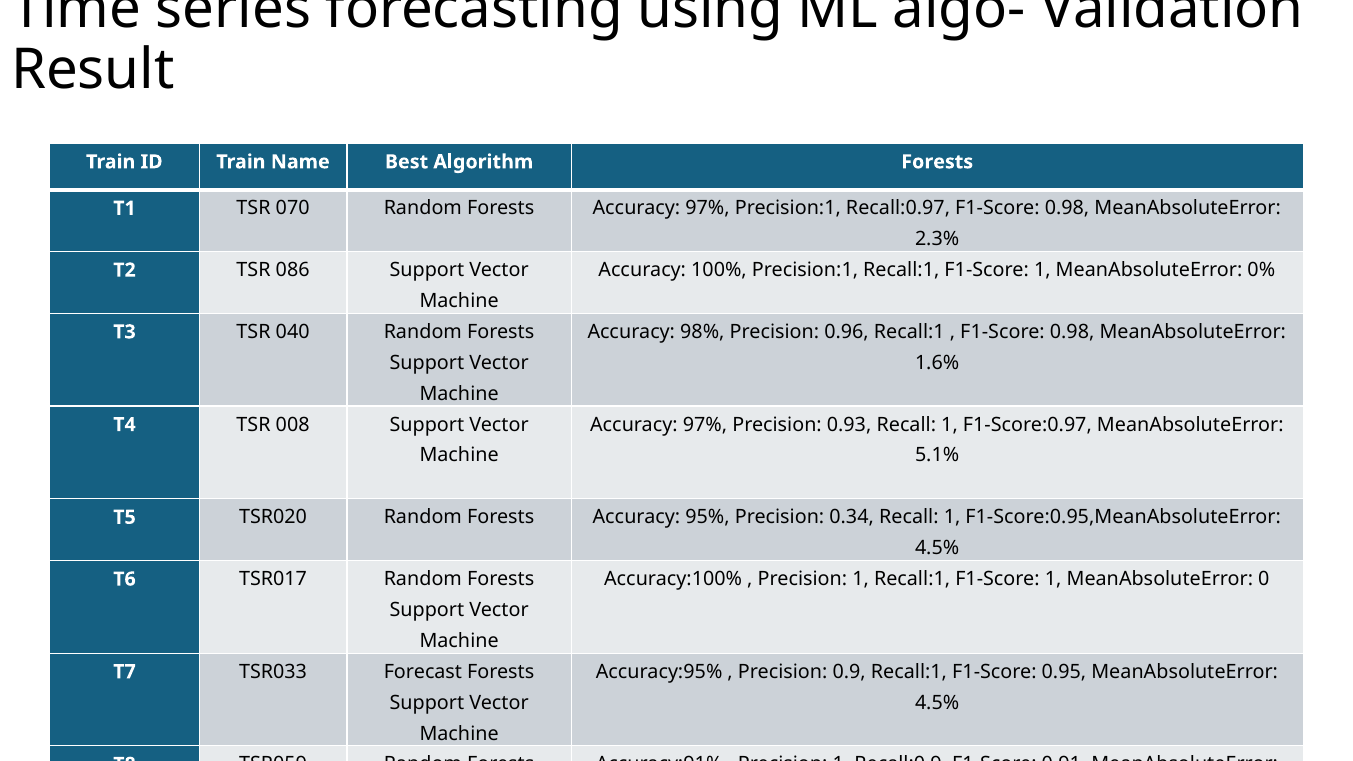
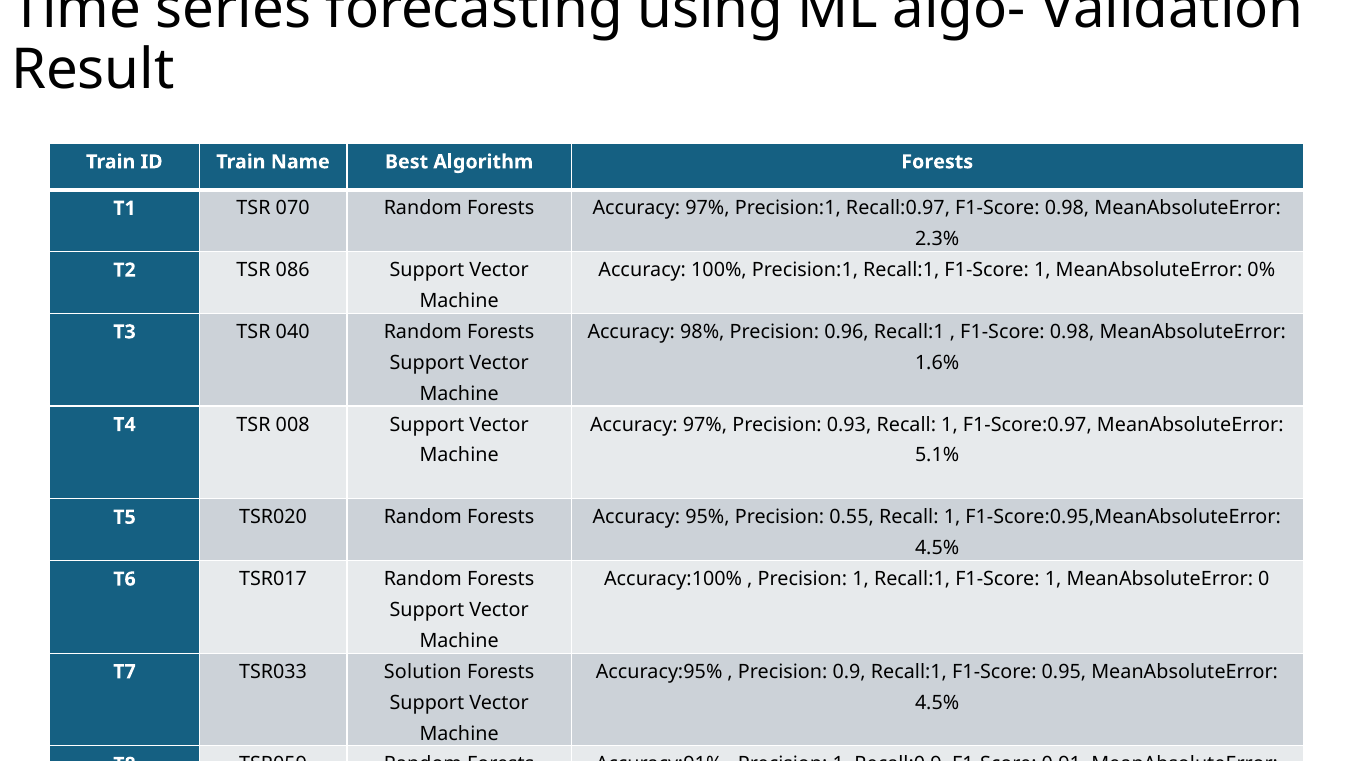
0.34: 0.34 -> 0.55
Forecast: Forecast -> Solution
